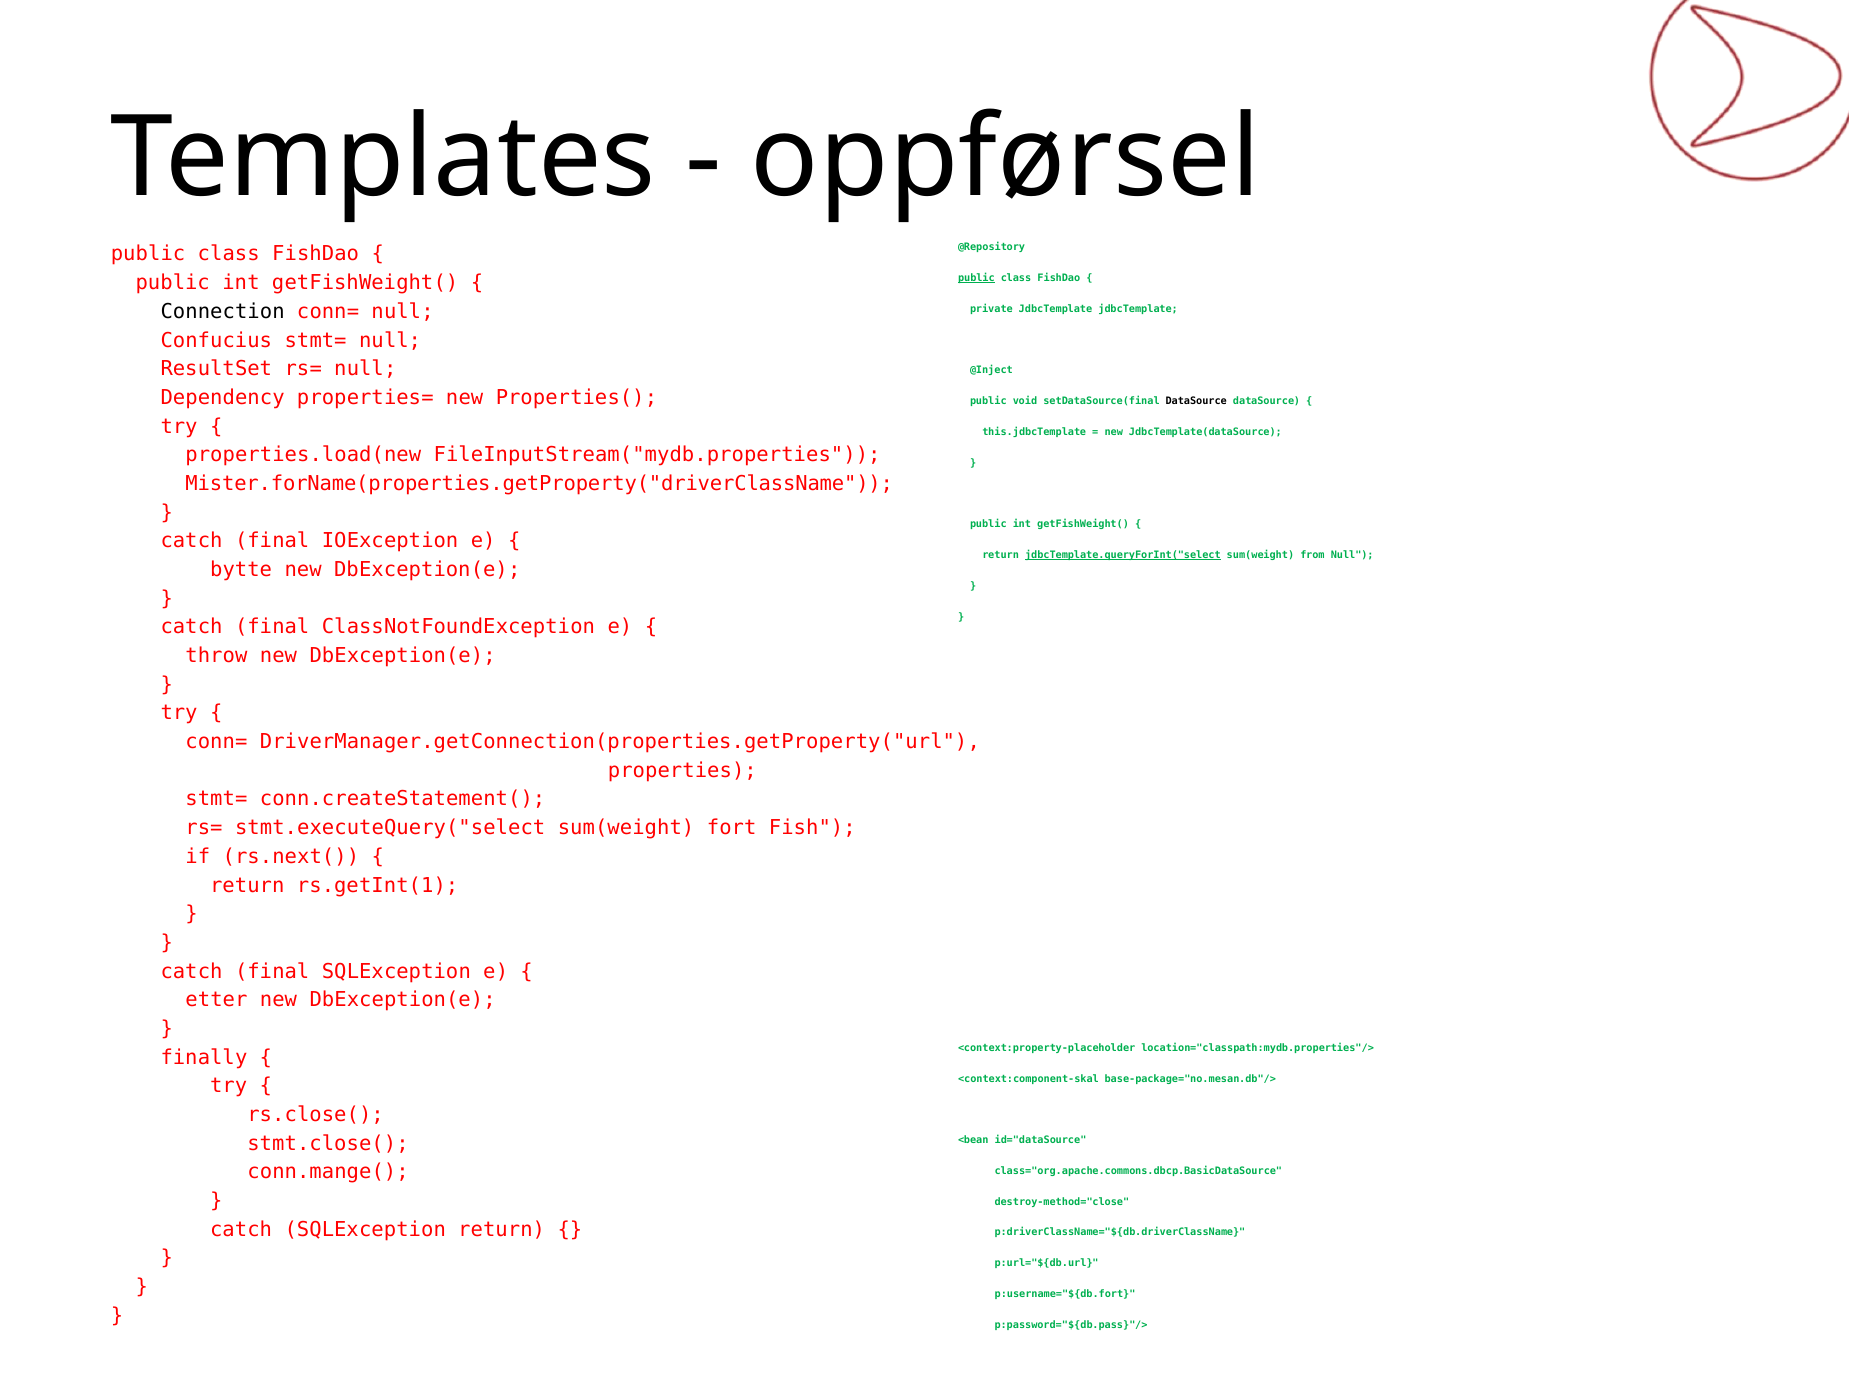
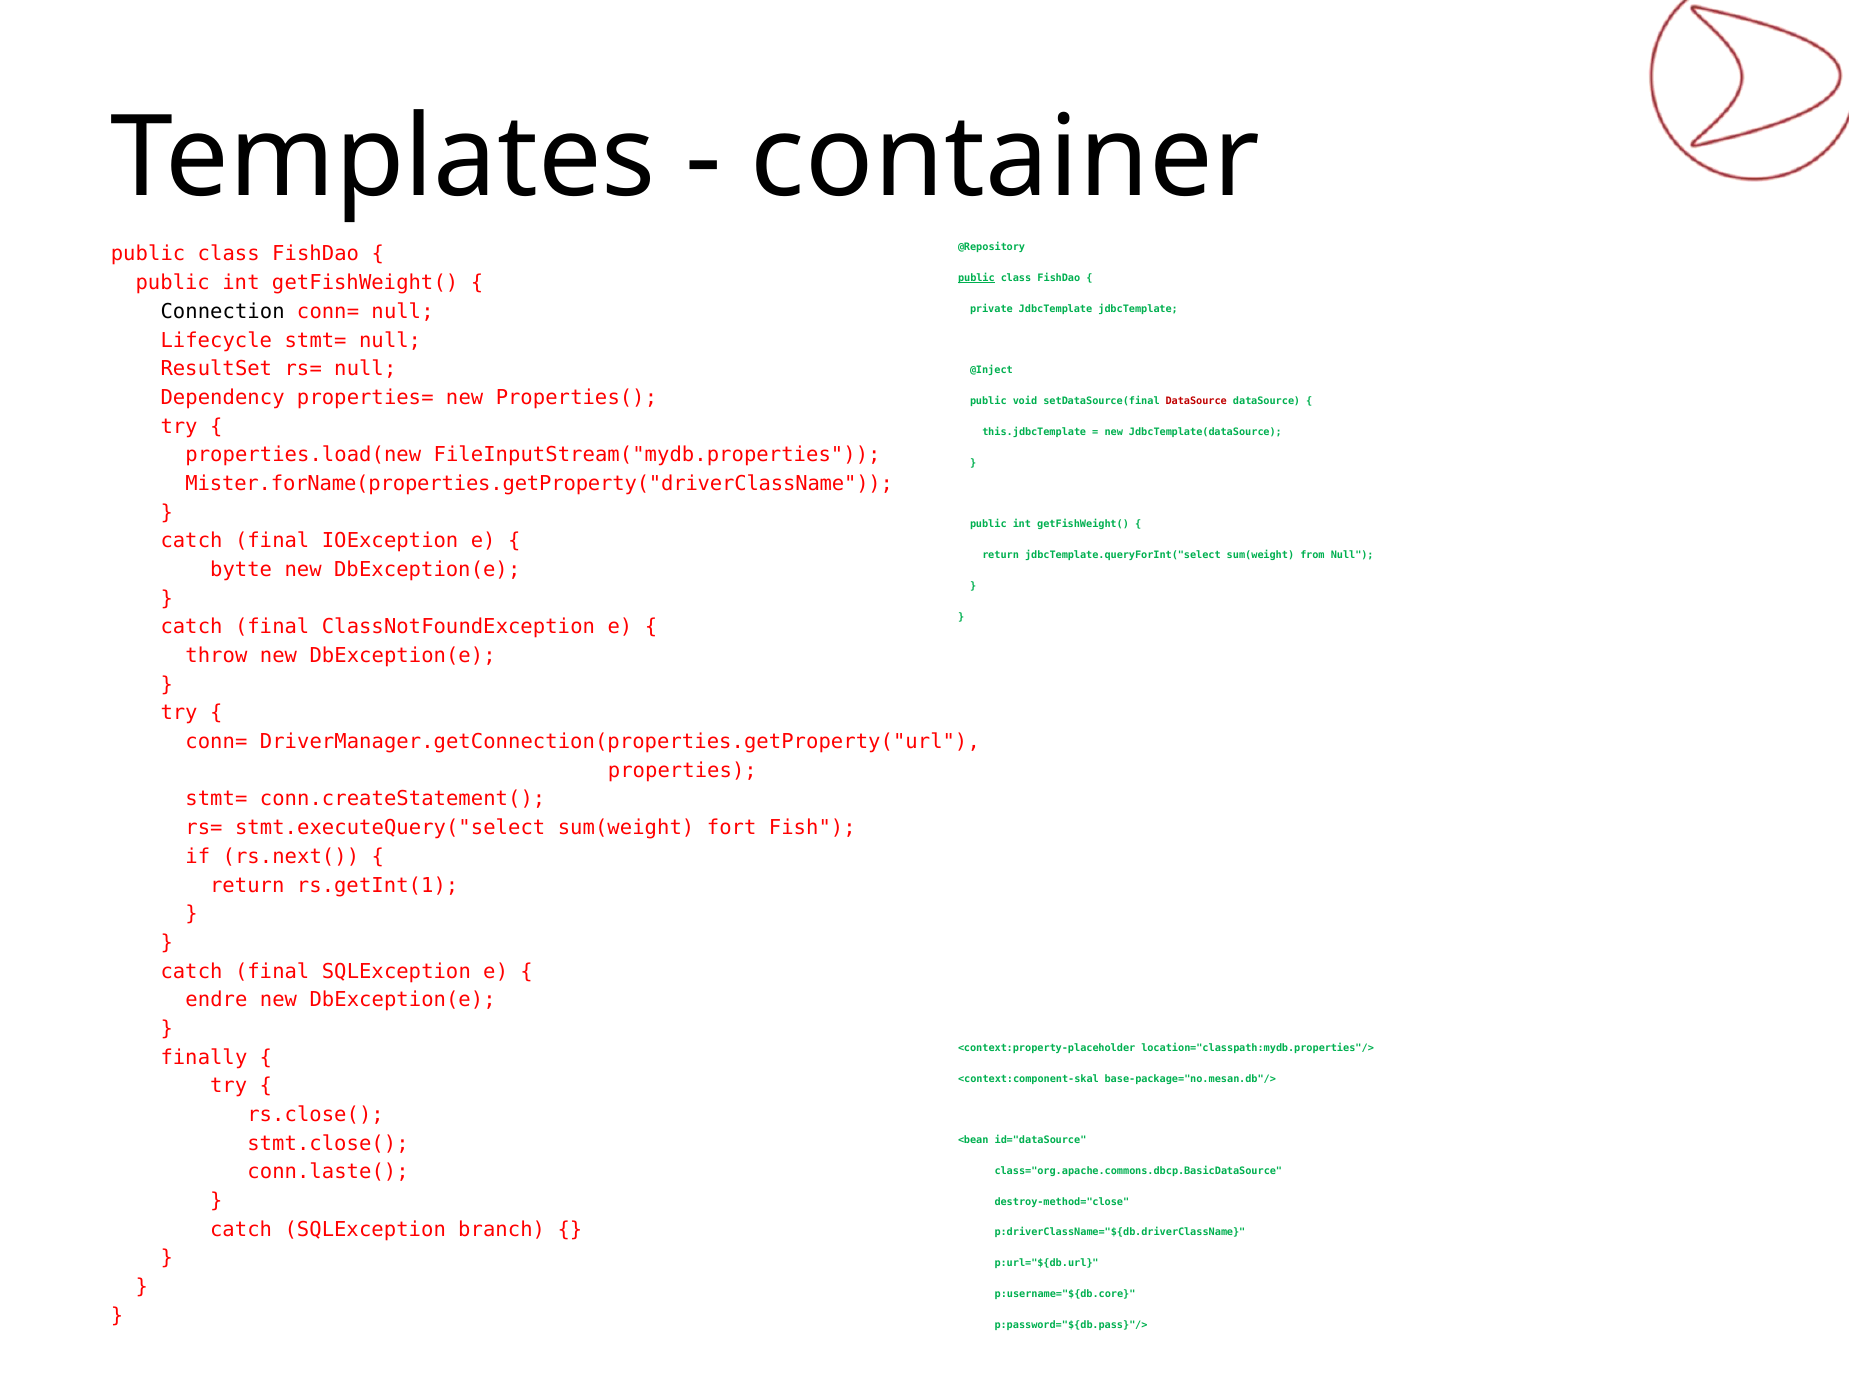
oppførsel: oppførsel -> container
Confucius: Confucius -> Lifecycle
DataSource at (1196, 401) colour: black -> red
jdbcTemplate.queryForInt("select underline: present -> none
etter: etter -> endre
conn.mange(: conn.mange( -> conn.laste(
SQLException return: return -> branch
p:username="${db.fort: p:username="${db.fort -> p:username="${db.core
